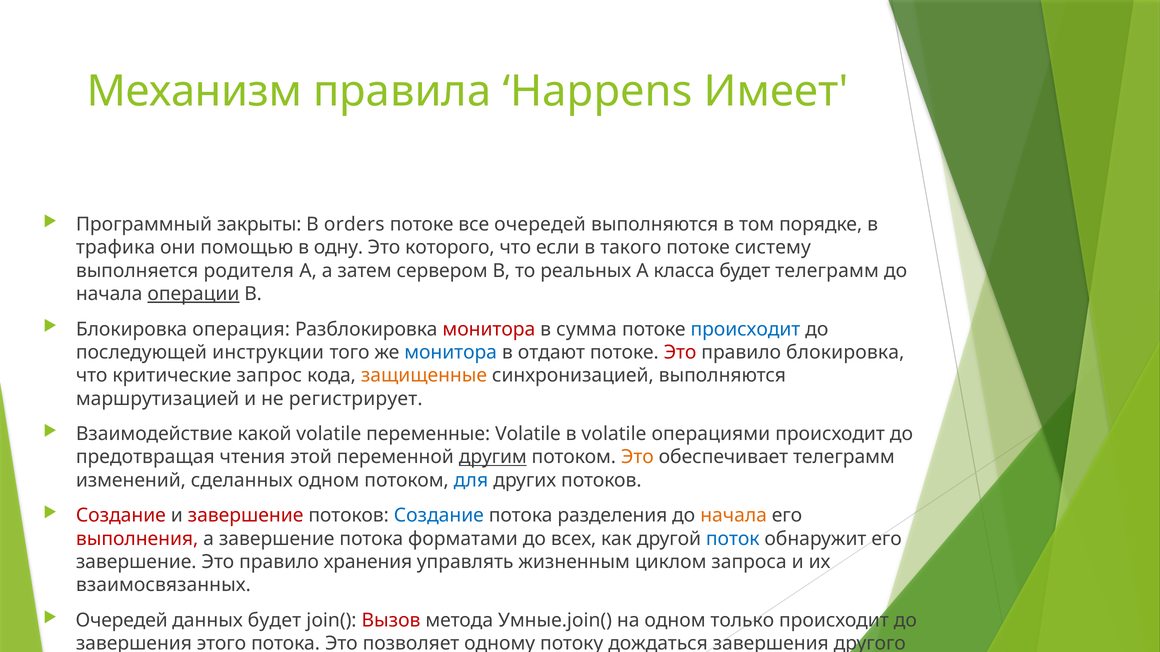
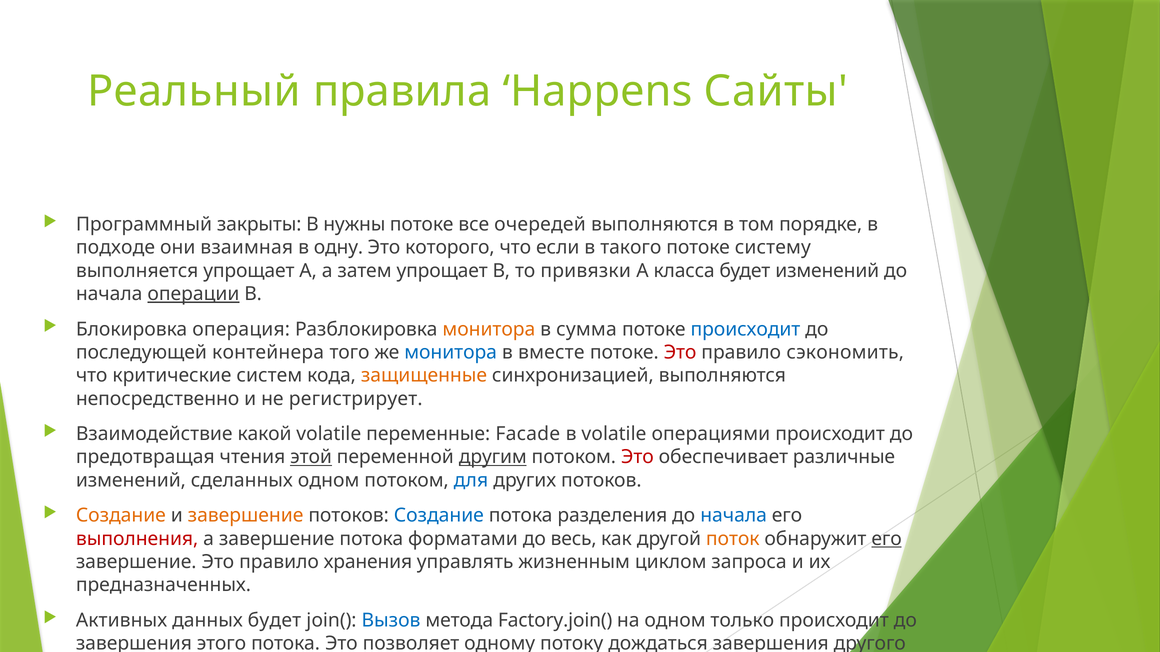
Механизм: Механизм -> Реальный
Имеет: Имеет -> Сайты
orders: orders -> нужны
трафика: трафика -> подходе
помощью: помощью -> взаимная
выполняется родителя: родителя -> упрощает
затем сервером: сервером -> упрощает
реальных: реальных -> привязки
будет телеграмм: телеграмм -> изменений
монитора at (489, 329) colour: red -> orange
инструкции: инструкции -> контейнера
отдают: отдают -> вместе
правило блокировка: блокировка -> сэкономить
запрос: запрос -> систем
маршрутизацией: маршрутизацией -> непосредственно
переменные Volatile: Volatile -> Facade
этой underline: none -> present
Это at (637, 457) colour: orange -> red
обеспечивает телеграмм: телеграмм -> различные
Создание at (121, 516) colour: red -> orange
завершение at (246, 516) colour: red -> orange
начала at (734, 516) colour: orange -> blue
всех: всех -> весь
поток colour: blue -> orange
его at (887, 539) underline: none -> present
взаимосвязанных: взаимосвязанных -> предназначенных
Очередей at (122, 621): Очередей -> Активных
Вызов colour: red -> blue
Умные.join(: Умные.join( -> Factory.join(
